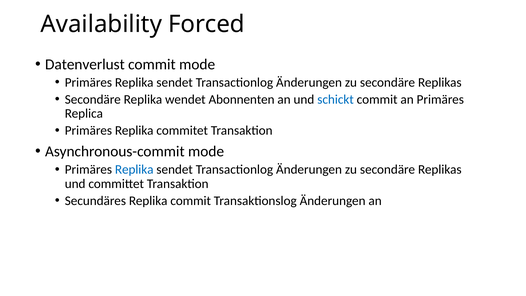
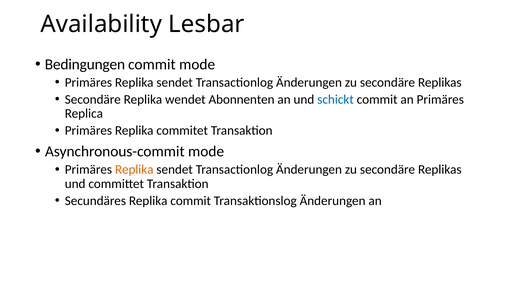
Forced: Forced -> Lesbar
Datenverlust: Datenverlust -> Bedingungen
Replika at (134, 169) colour: blue -> orange
